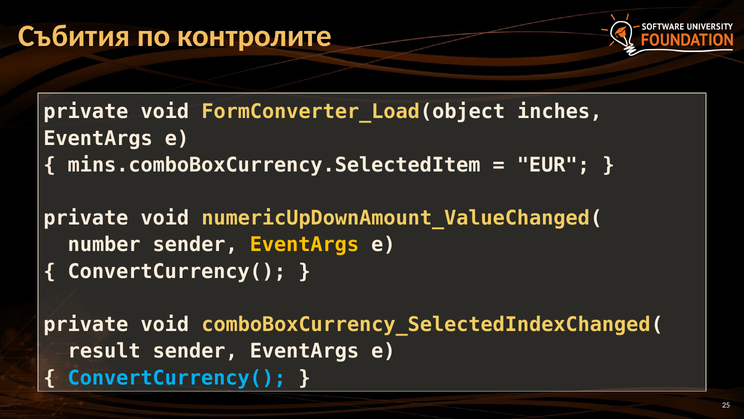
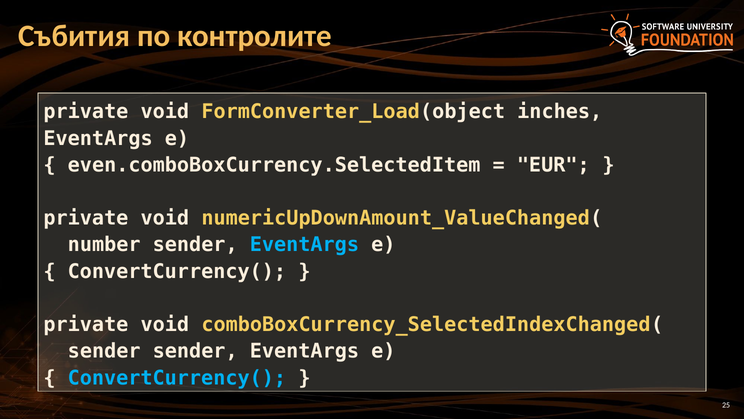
mins.comboBoxCurrency.SelectedItem: mins.comboBoxCurrency.SelectedItem -> even.comboBoxCurrency.SelectedItem
EventArgs at (304, 245) colour: yellow -> light blue
result at (104, 351): result -> sender
